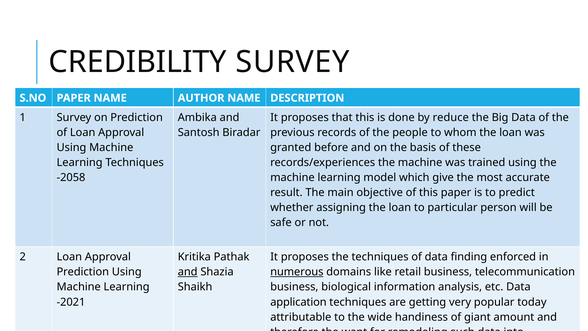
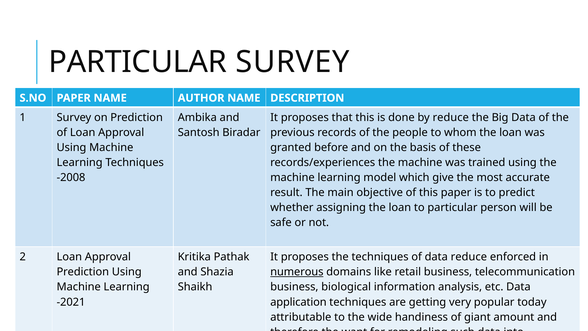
CREDIBILITY at (138, 62): CREDIBILITY -> PARTICULAR
-2058: -2058 -> -2008
data finding: finding -> reduce
and at (188, 272) underline: present -> none
